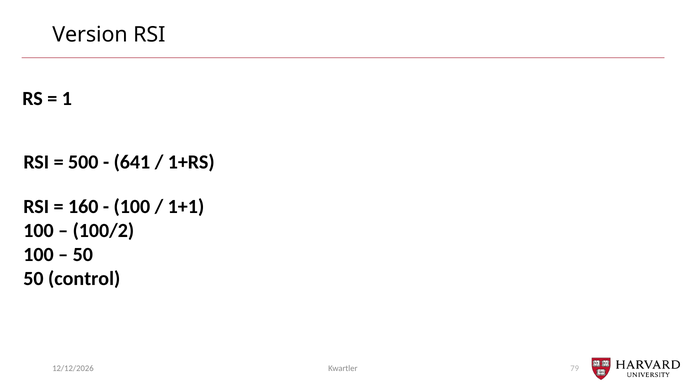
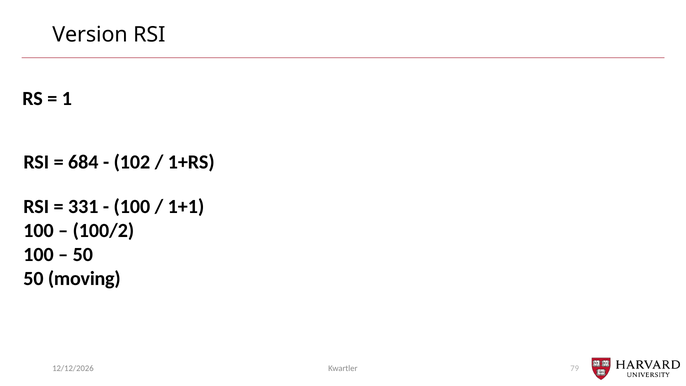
500: 500 -> 684
641: 641 -> 102
160: 160 -> 331
control: control -> moving
